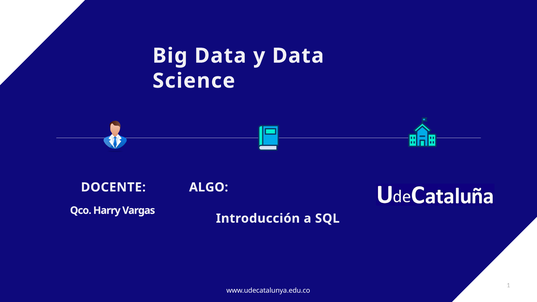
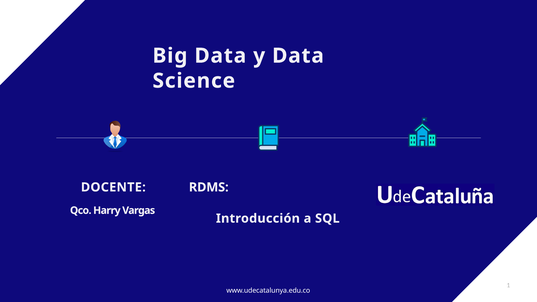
ALGO: ALGO -> RDMS
